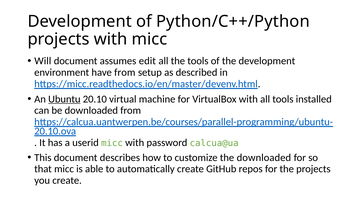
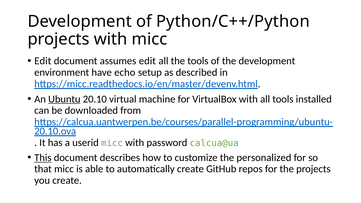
Will at (43, 61): Will -> Edit
have from: from -> echo
This underline: none -> present
the downloaded: downloaded -> personalized
